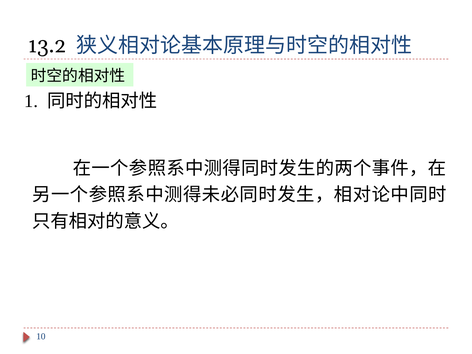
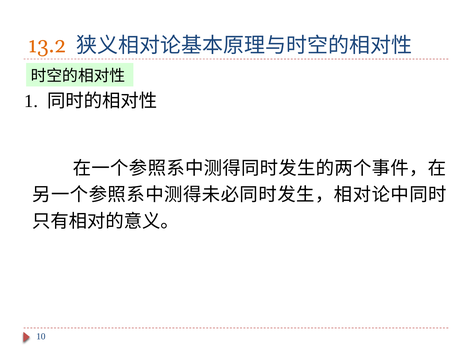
13.2 colour: black -> orange
